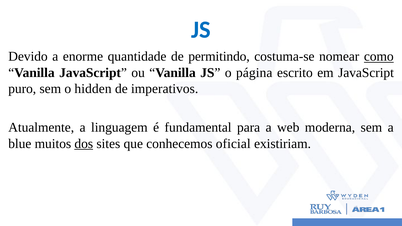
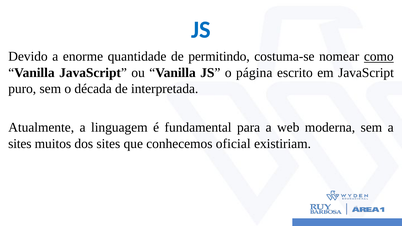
hidden: hidden -> década
imperativos: imperativos -> interpretada
blue at (20, 144): blue -> sites
dos underline: present -> none
